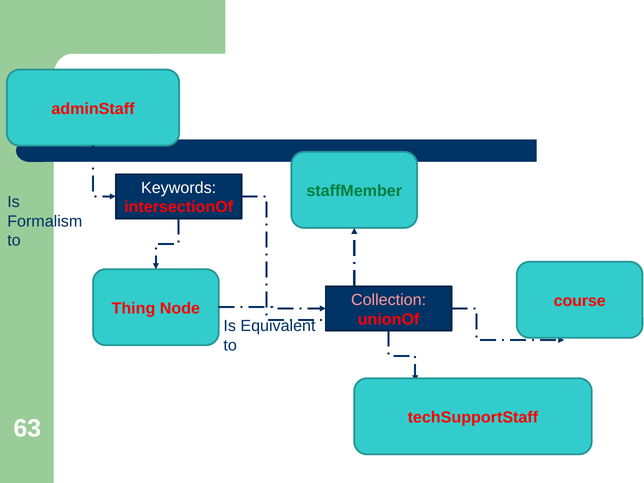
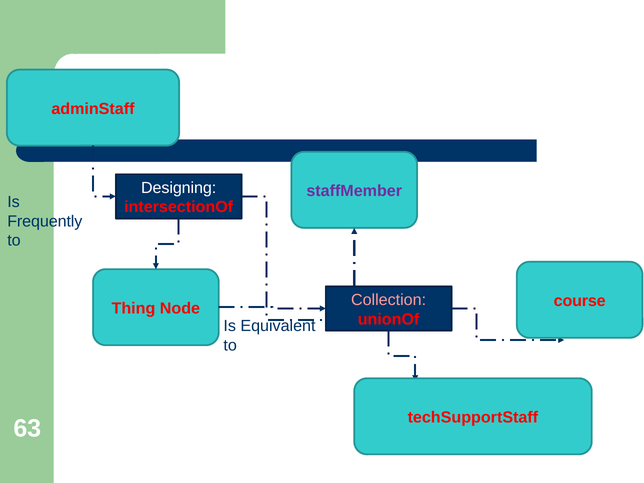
Keywords: Keywords -> Designing
staffMember colour: green -> purple
Formalism: Formalism -> Frequently
